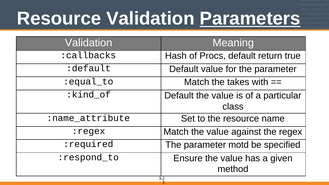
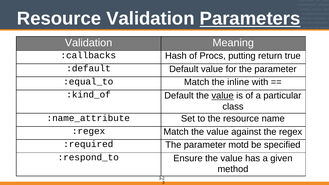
Procs default: default -> putting
takes: takes -> inline
value at (223, 96) underline: none -> present
